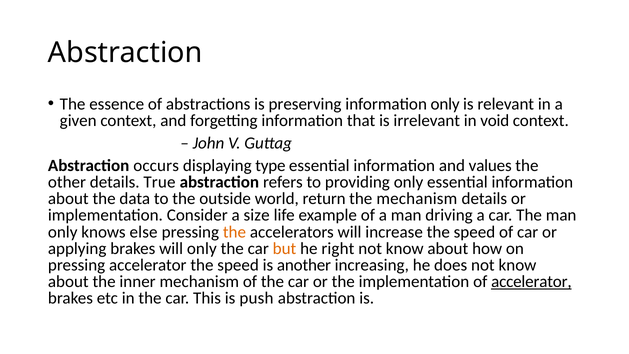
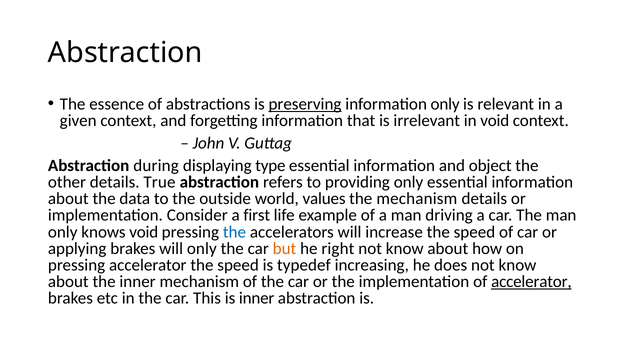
preserving underline: none -> present
occurs: occurs -> during
values: values -> object
return: return -> values
size: size -> first
knows else: else -> void
the at (234, 232) colour: orange -> blue
another: another -> typedef
is push: push -> inner
